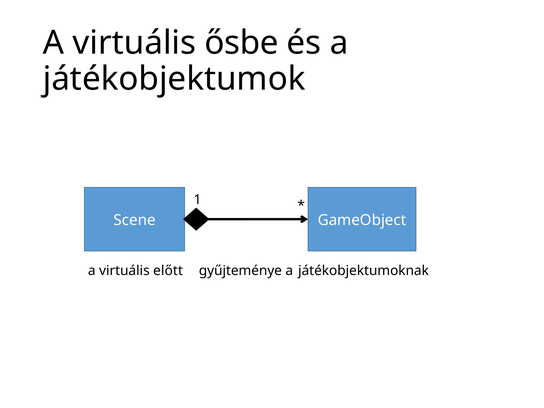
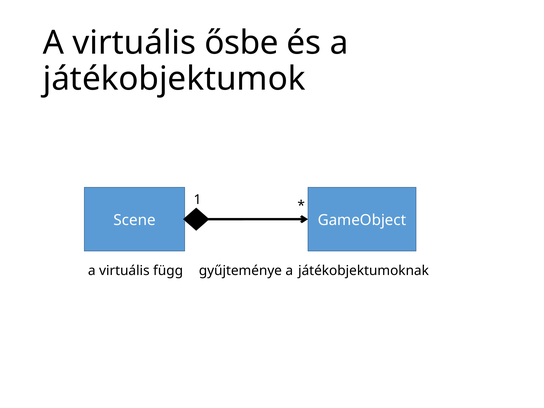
előtt: előtt -> függ
